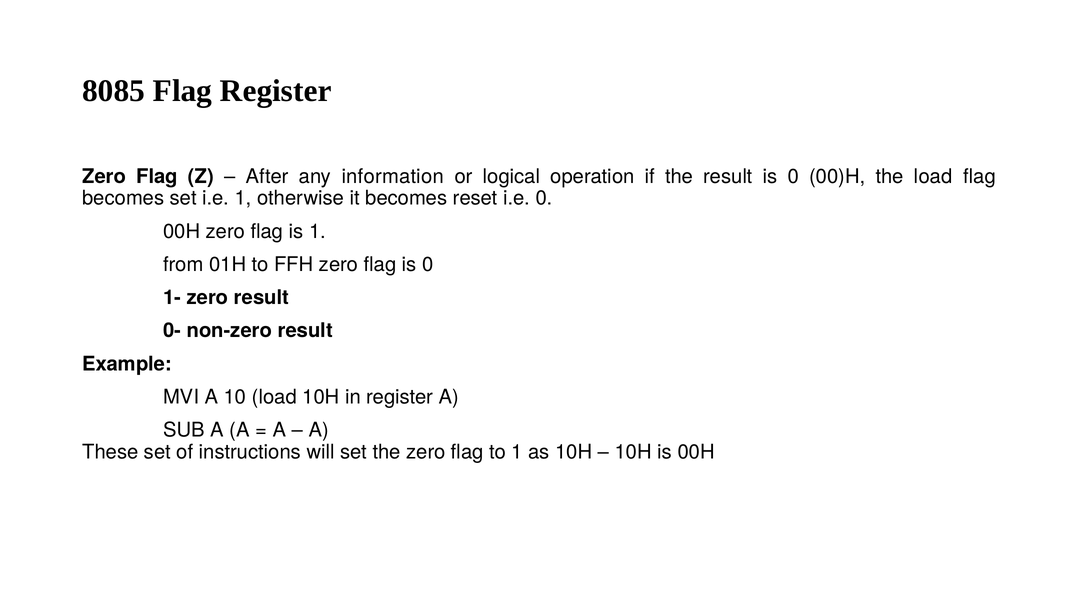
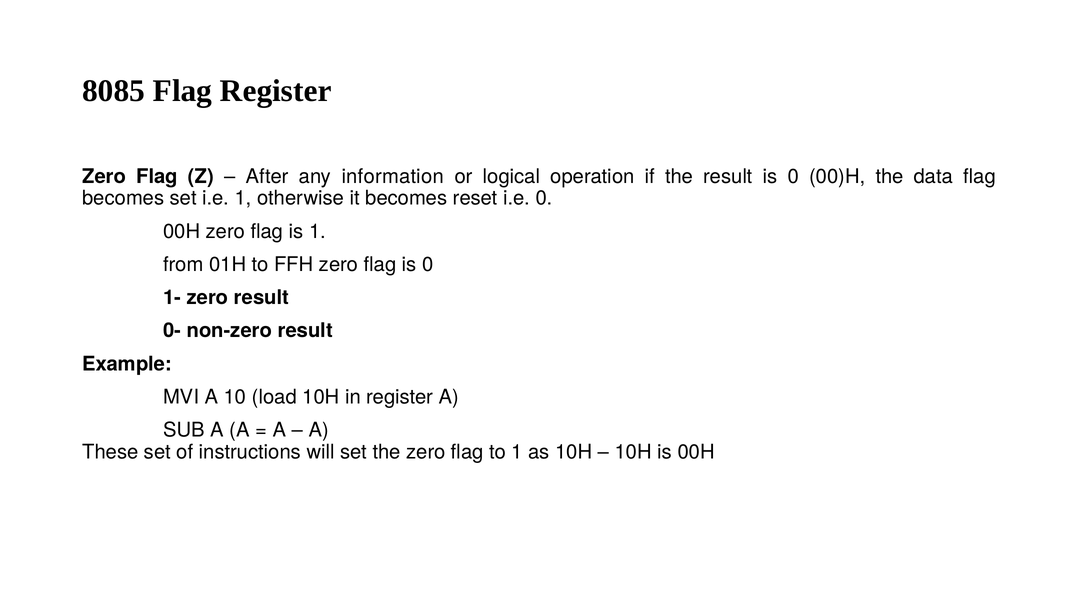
the load: load -> data
